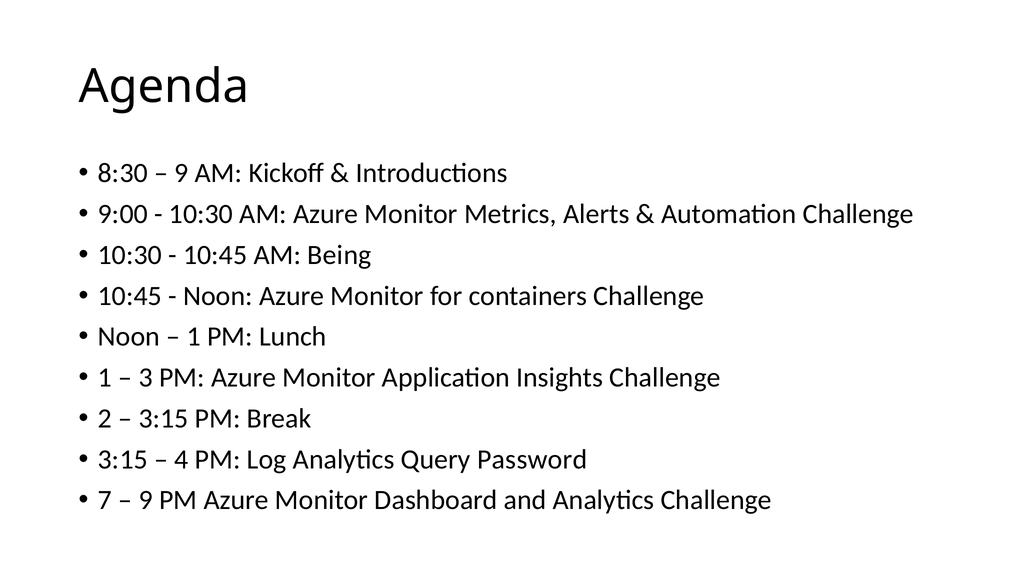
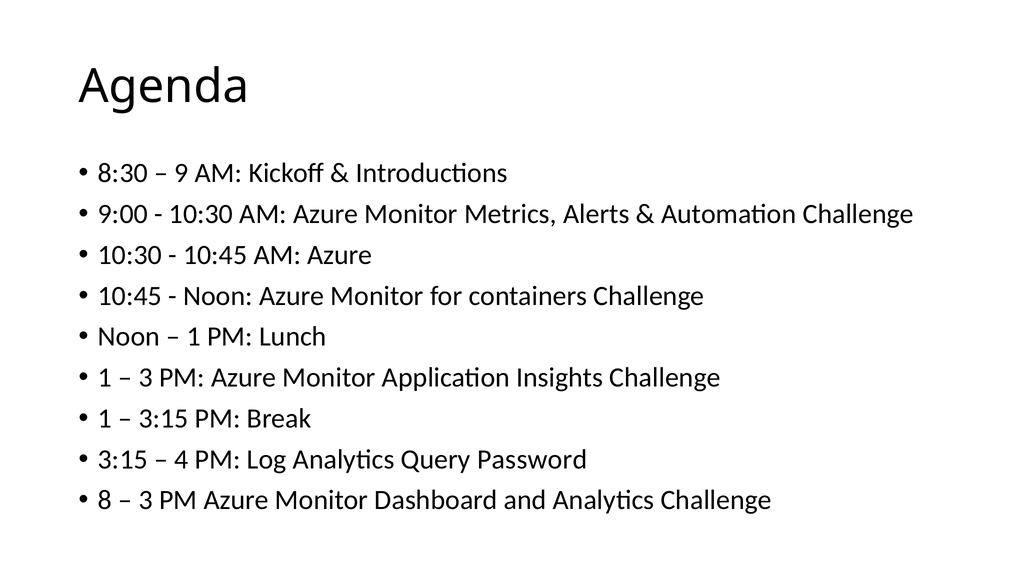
10:45 AM Being: Being -> Azure
2 at (105, 418): 2 -> 1
7: 7 -> 8
9 at (146, 500): 9 -> 3
